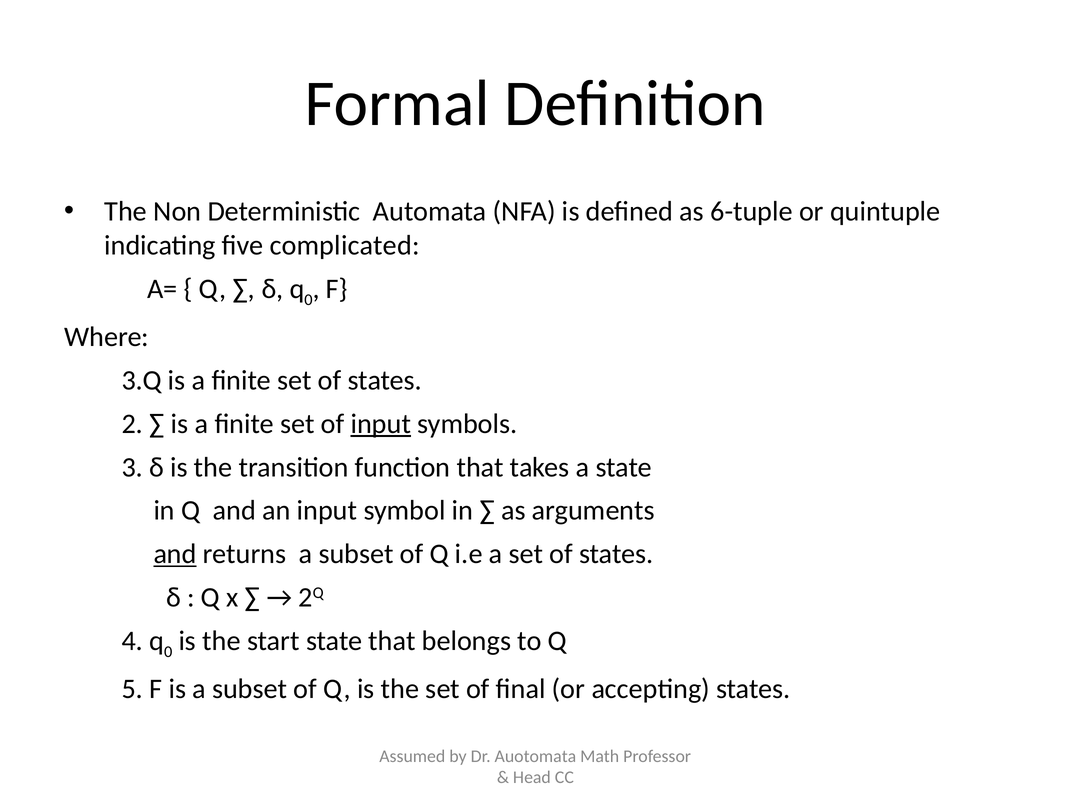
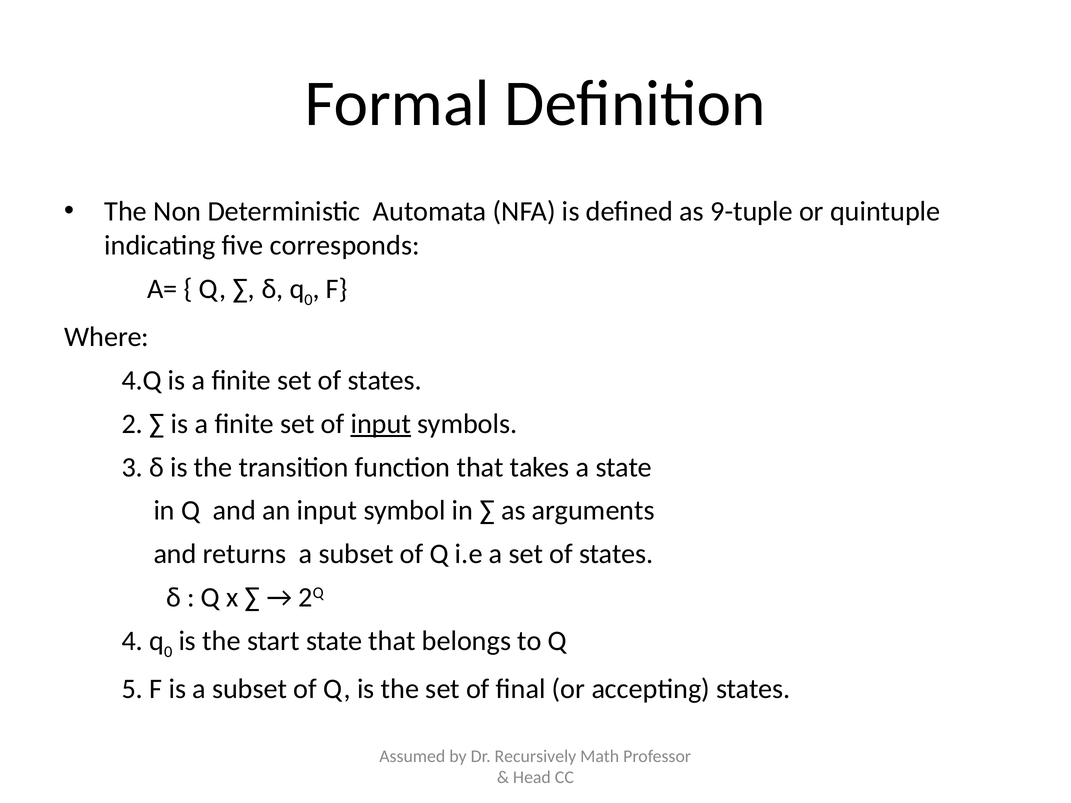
6-tuple: 6-tuple -> 9-tuple
complicated: complicated -> corresponds
3.Q: 3.Q -> 4.Q
and at (175, 554) underline: present -> none
Auotomata: Auotomata -> Recursively
